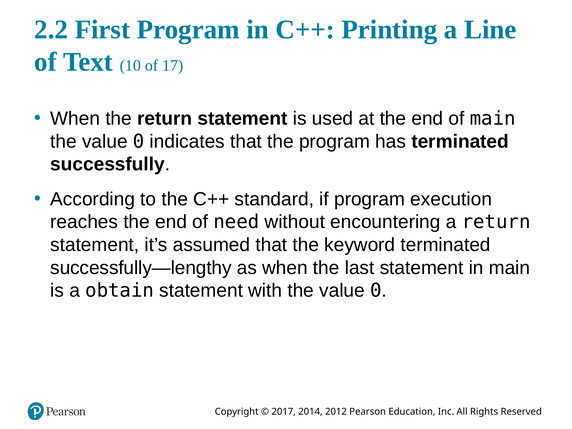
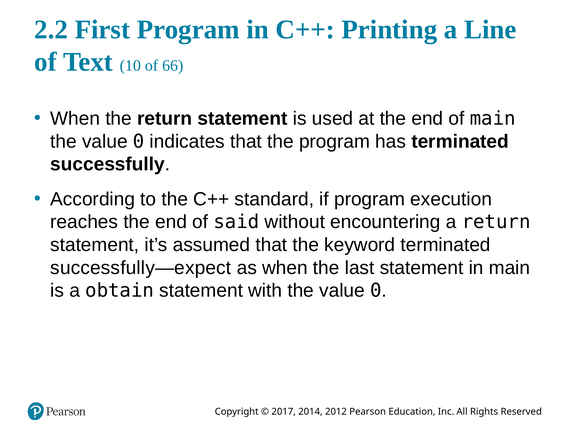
17: 17 -> 66
need: need -> said
successfully—lengthy: successfully—lengthy -> successfully—expect
